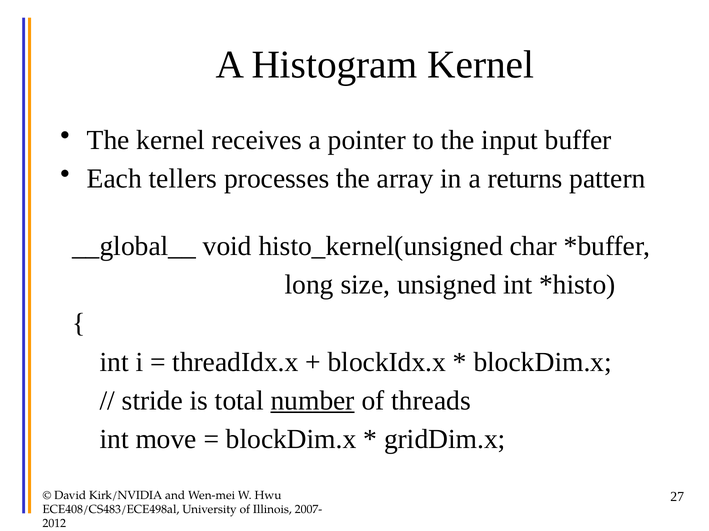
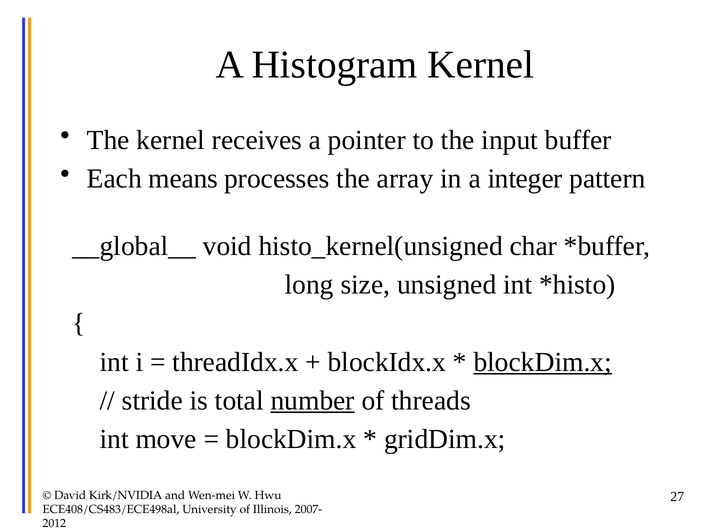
tellers: tellers -> means
returns: returns -> integer
blockDim.x at (543, 362) underline: none -> present
